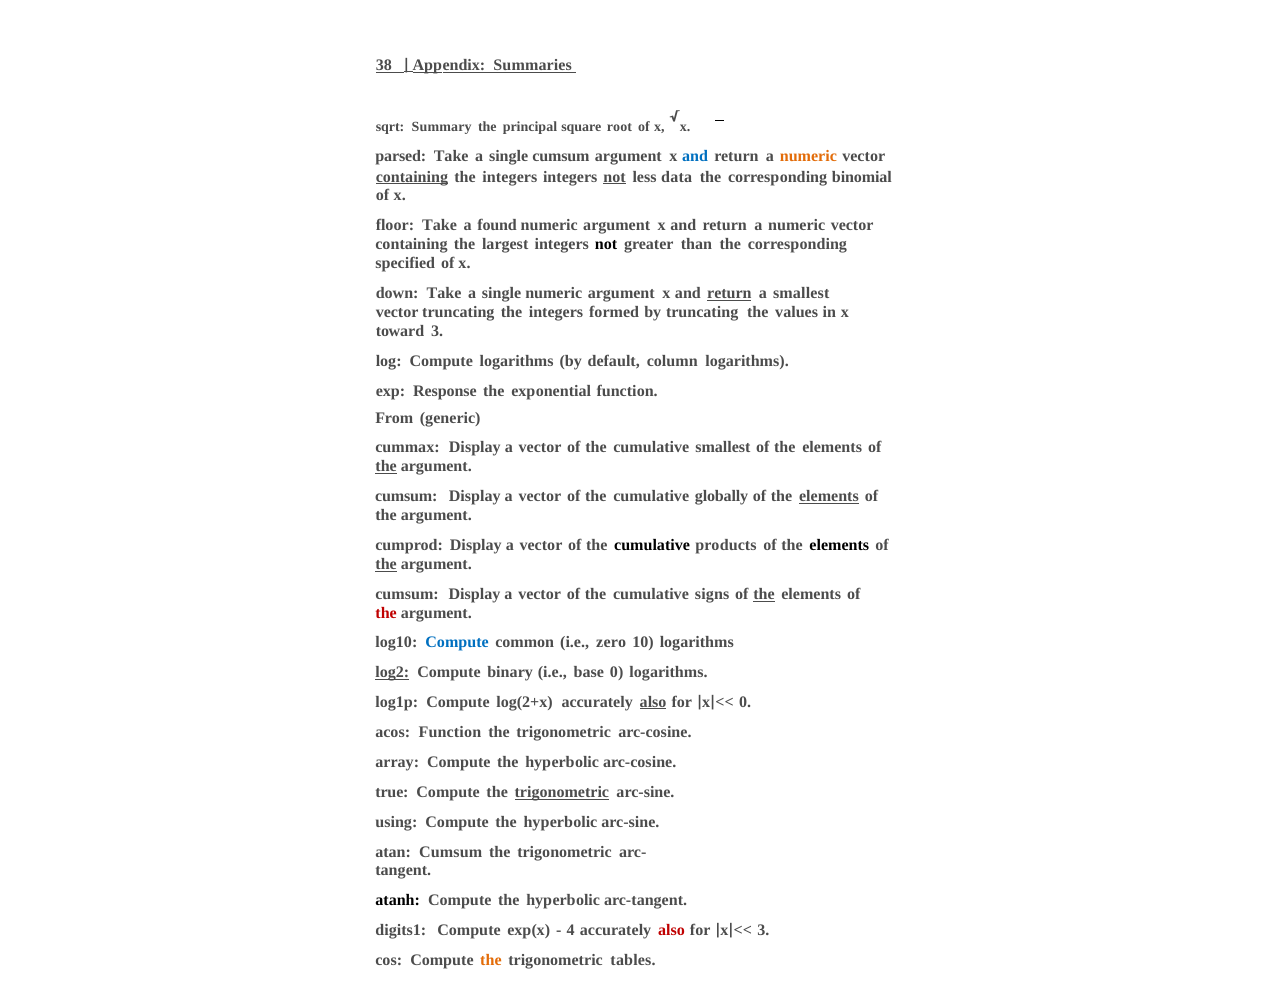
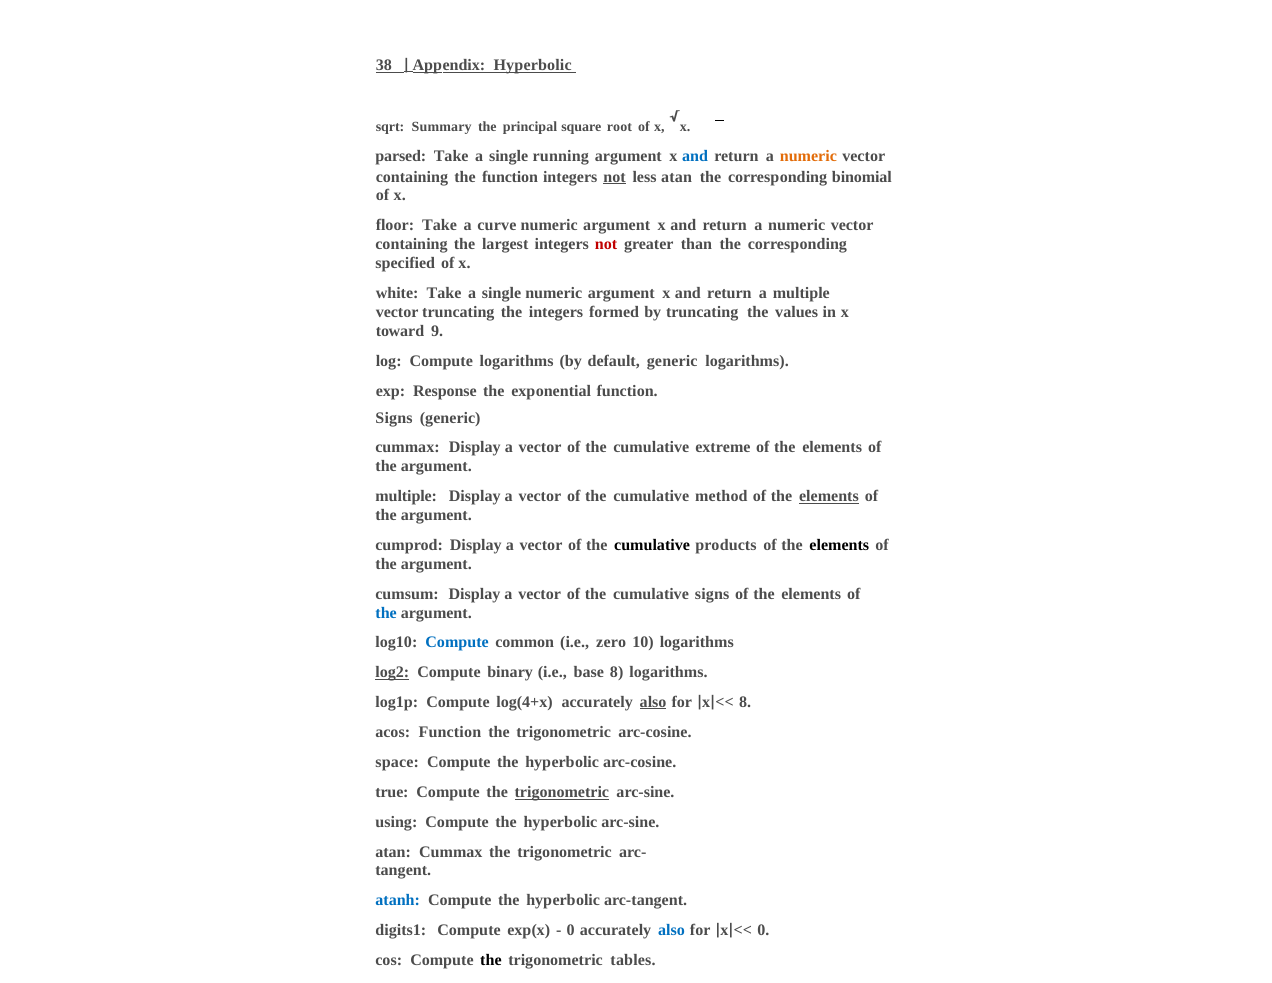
Appendix Summaries: Summaries -> Hyperbolic
single cumsum: cumsum -> running
containing at (412, 177) underline: present -> none
integers at (510, 177): integers -> function
less data: data -> atan
found: found -> curve
not at (606, 245) colour: black -> red
down: down -> white
return at (729, 293) underline: present -> none
a smallest: smallest -> multiple
toward 3: 3 -> 9
default column: column -> generic
From at (394, 418): From -> Signs
cumulative smallest: smallest -> extreme
the at (386, 466) underline: present -> none
cumsum at (406, 496): cumsum -> multiple
globally: globally -> method
the at (386, 564) underline: present -> none
the at (764, 594) underline: present -> none
the at (386, 613) colour: red -> blue
base 0: 0 -> 8
log(2+x: log(2+x -> log(4+x
0 at (745, 702): 0 -> 8
array: array -> space
atan Cumsum: Cumsum -> Cummax
atanh colour: black -> blue
4 at (571, 930): 4 -> 0
also at (671, 930) colour: red -> blue
3 at (763, 930): 3 -> 0
the at (491, 960) colour: orange -> black
